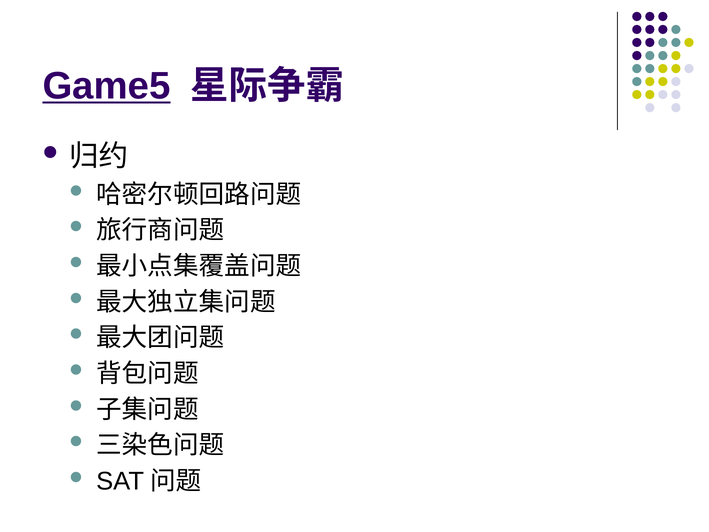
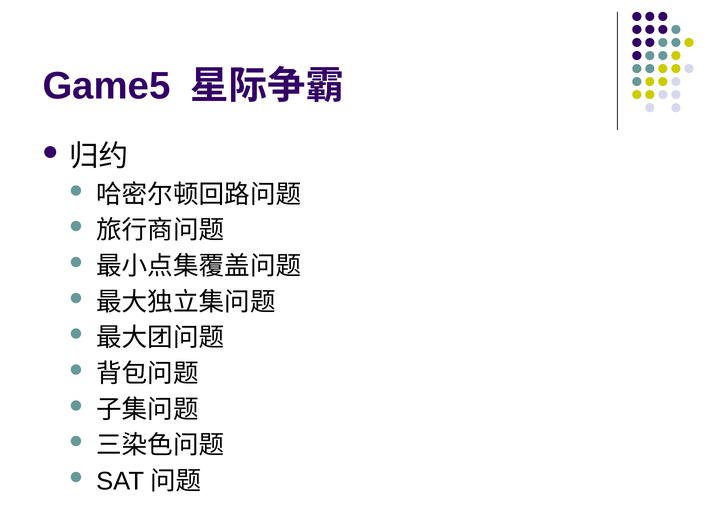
Game5 underline: present -> none
